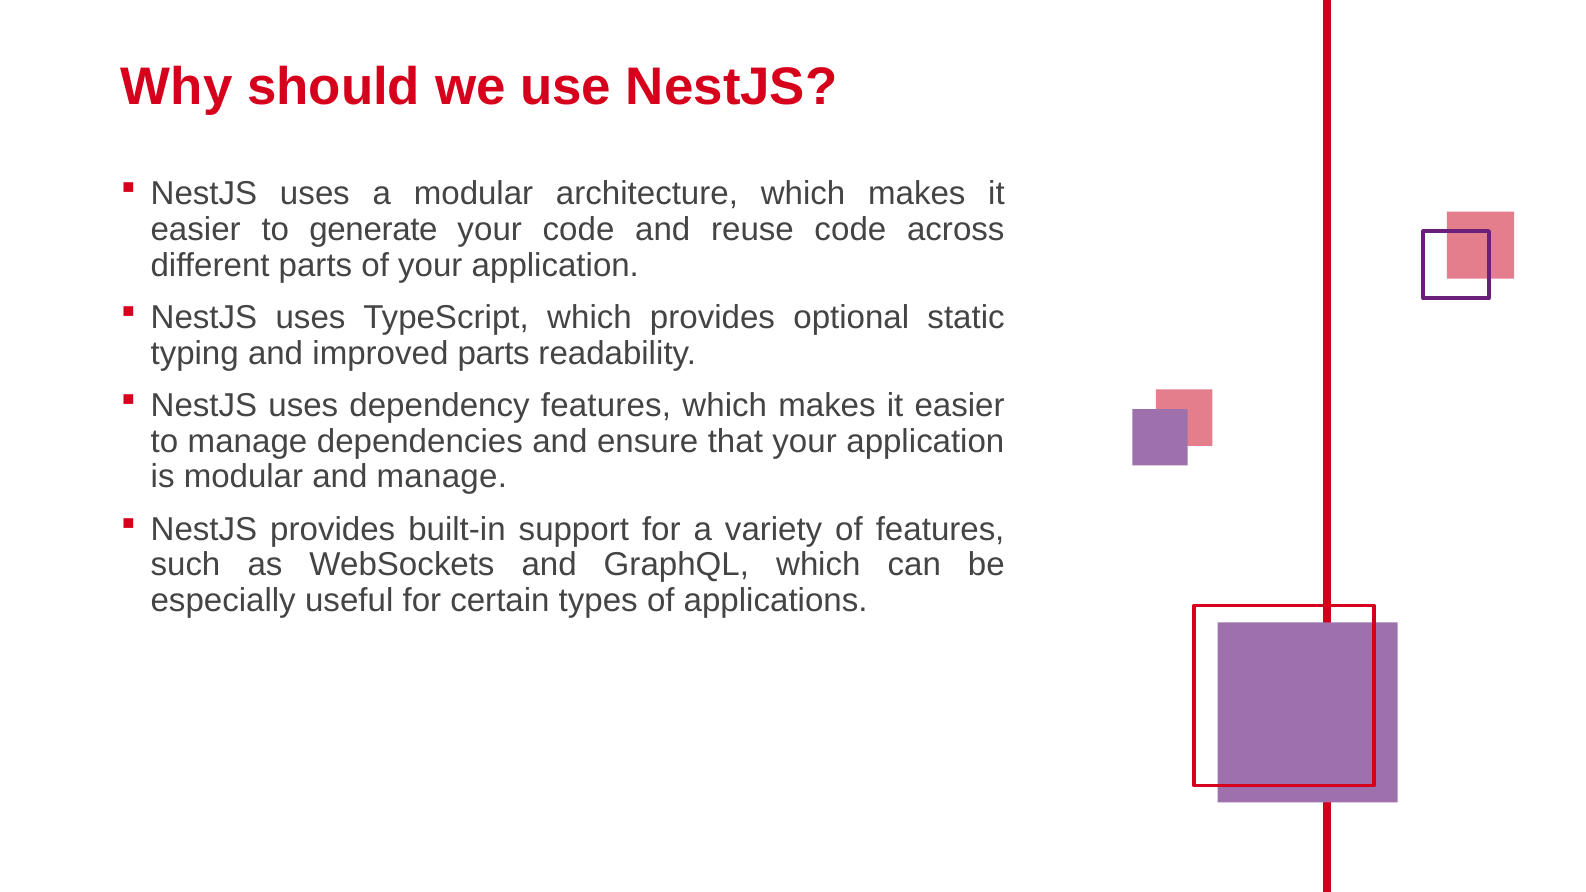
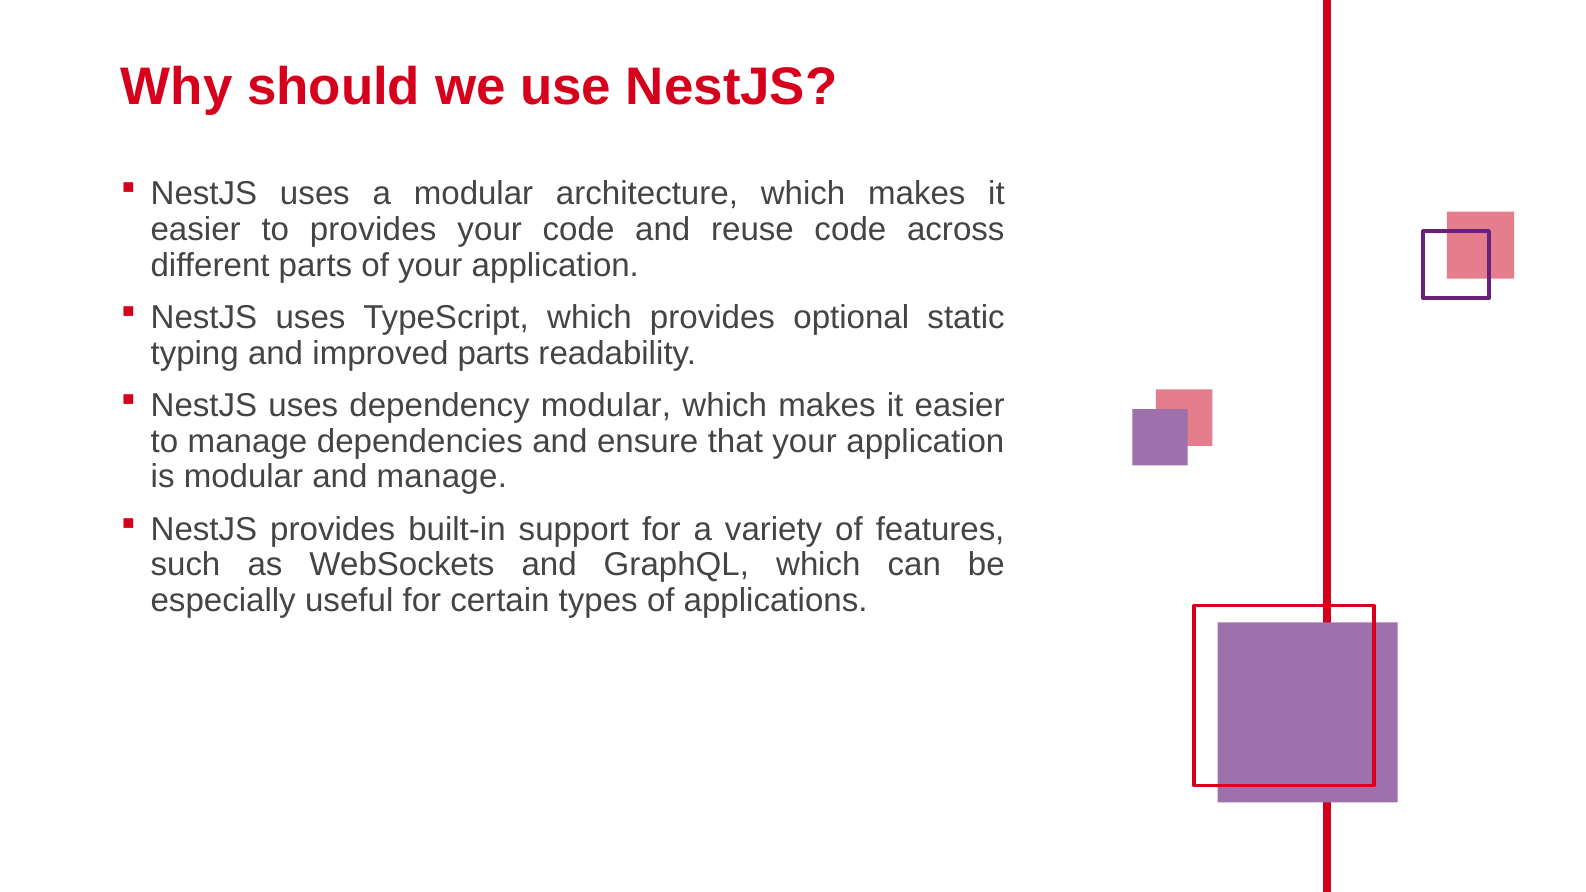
to generate: generate -> provides
dependency features: features -> modular
